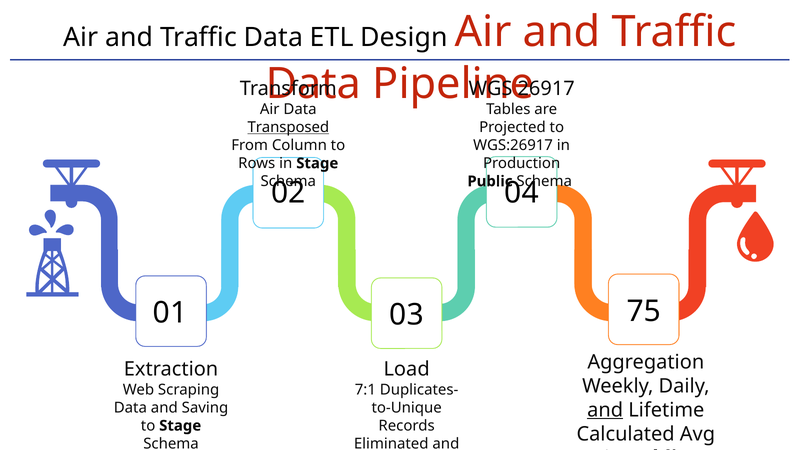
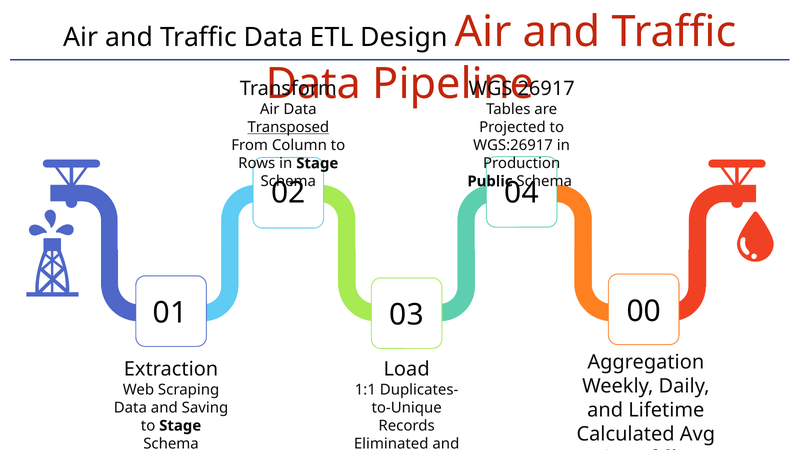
75: 75 -> 00
7:1: 7:1 -> 1:1
and at (605, 410) underline: present -> none
